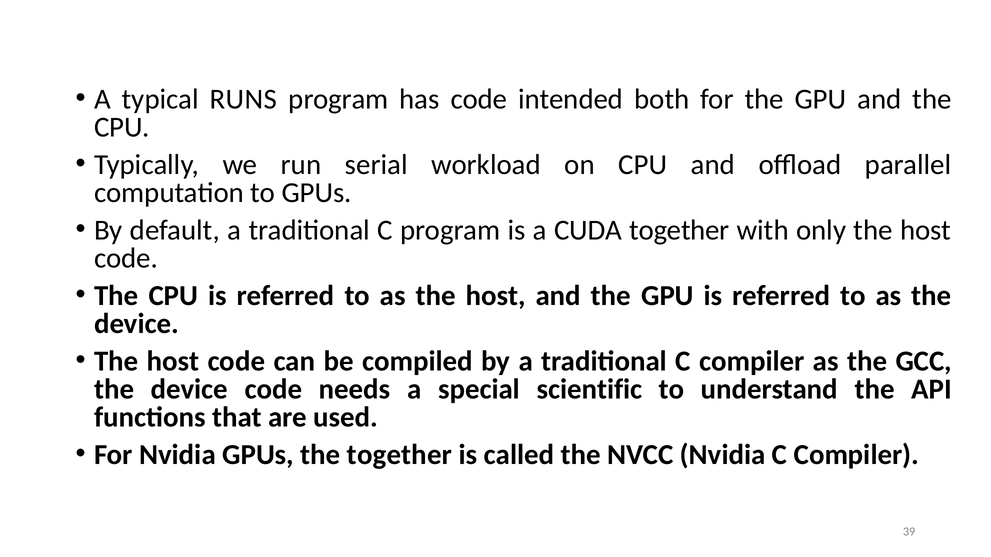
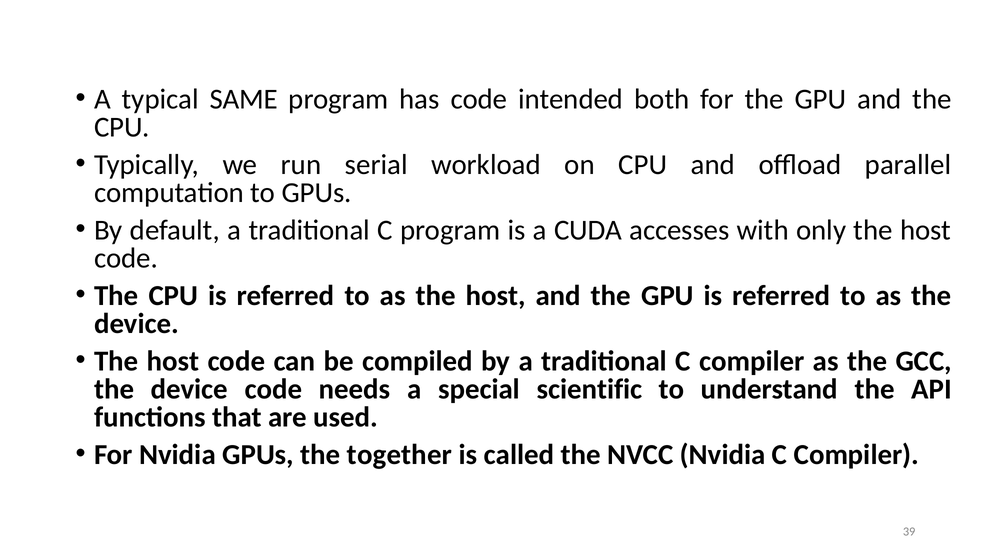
RUNS: RUNS -> SAME
CUDA together: together -> accesses
